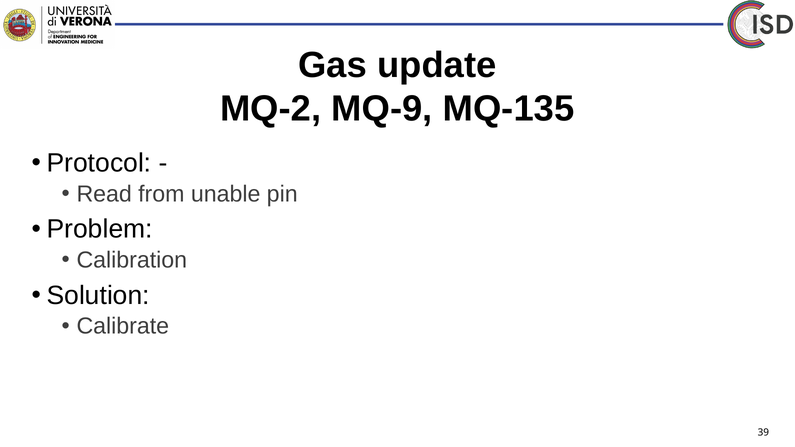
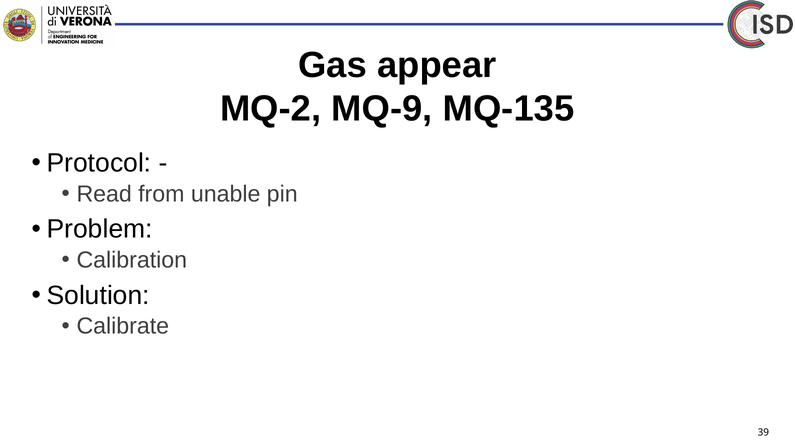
update: update -> appear
